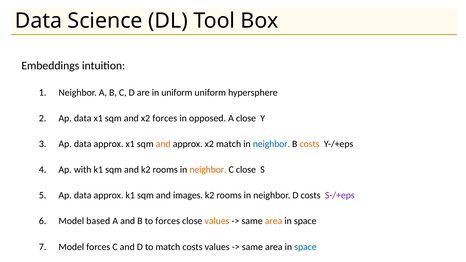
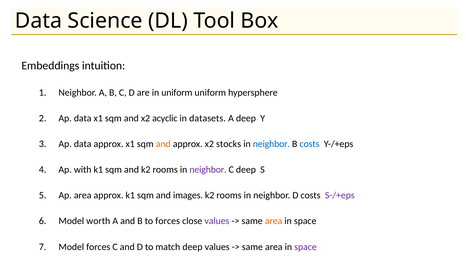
x2 forces: forces -> acyclic
opposed: opposed -> datasets
A close: close -> deep
x2 match: match -> stocks
costs at (309, 144) colour: orange -> blue
neighbor at (208, 170) colour: orange -> purple
C close: close -> deep
data at (83, 195): data -> area
based: based -> worth
values at (217, 221) colour: orange -> purple
match costs: costs -> deep
space at (305, 247) colour: blue -> purple
